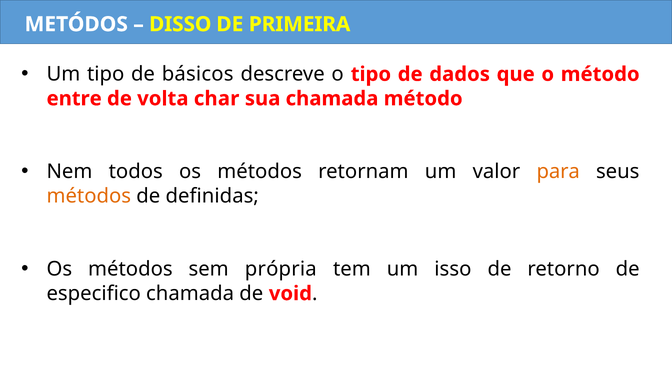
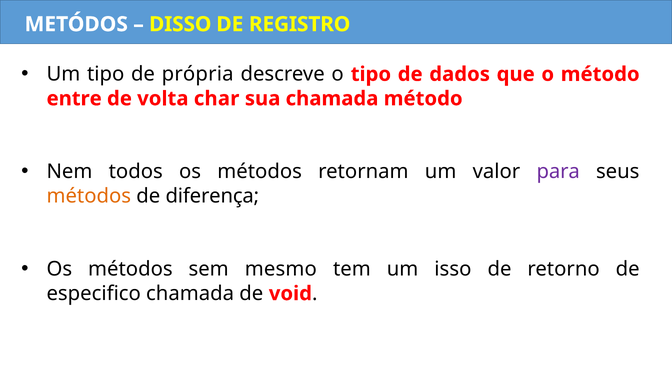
PRIMEIRA: PRIMEIRA -> REGISTRO
básicos: básicos -> própria
para colour: orange -> purple
definidas: definidas -> diferença
própria: própria -> mesmo
